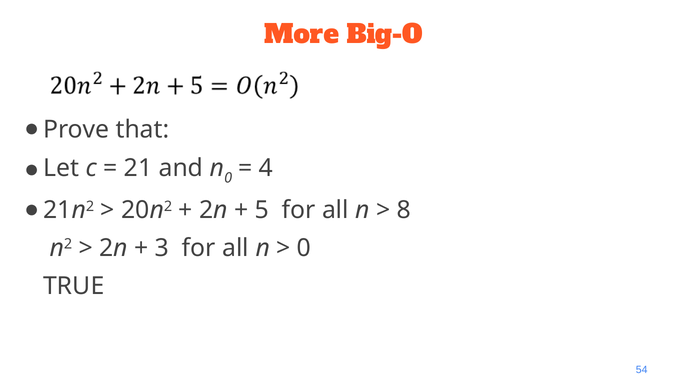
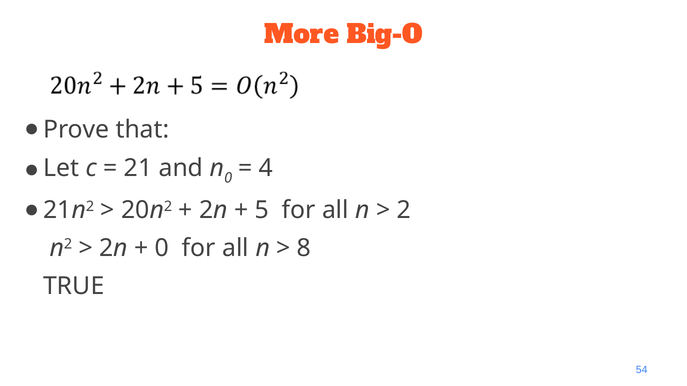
8: 8 -> 2
3 at (162, 249): 3 -> 0
0 at (304, 249): 0 -> 8
